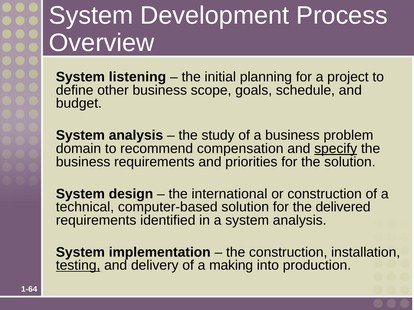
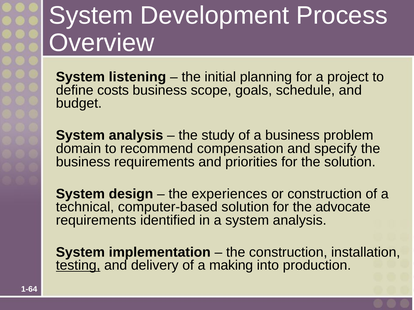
other: other -> costs
specify underline: present -> none
international: international -> experiences
delivered: delivered -> advocate
